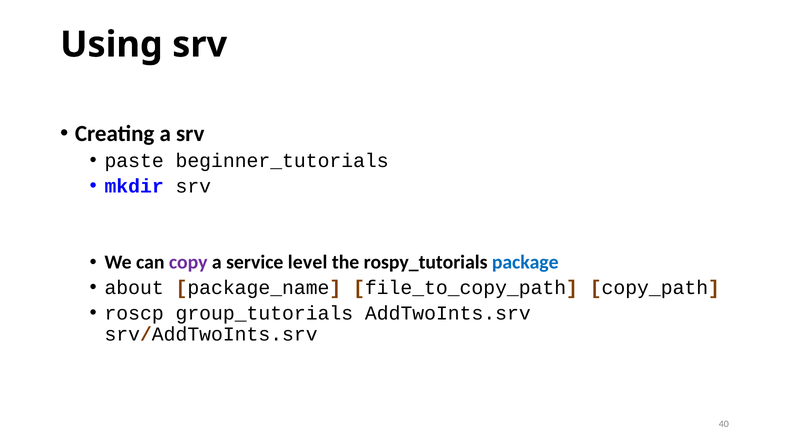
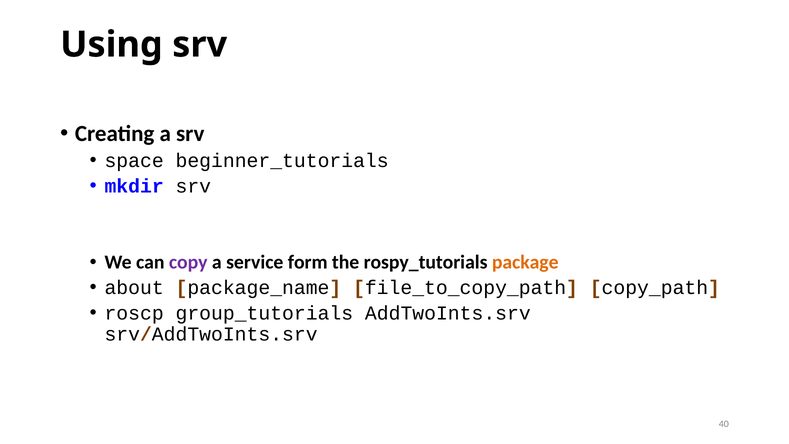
paste: paste -> space
level: level -> form
package colour: blue -> orange
